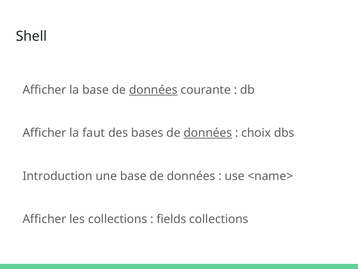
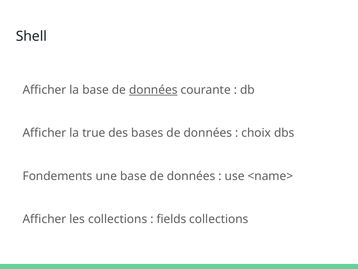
faut: faut -> true
données at (208, 133) underline: present -> none
Introduction: Introduction -> Fondements
